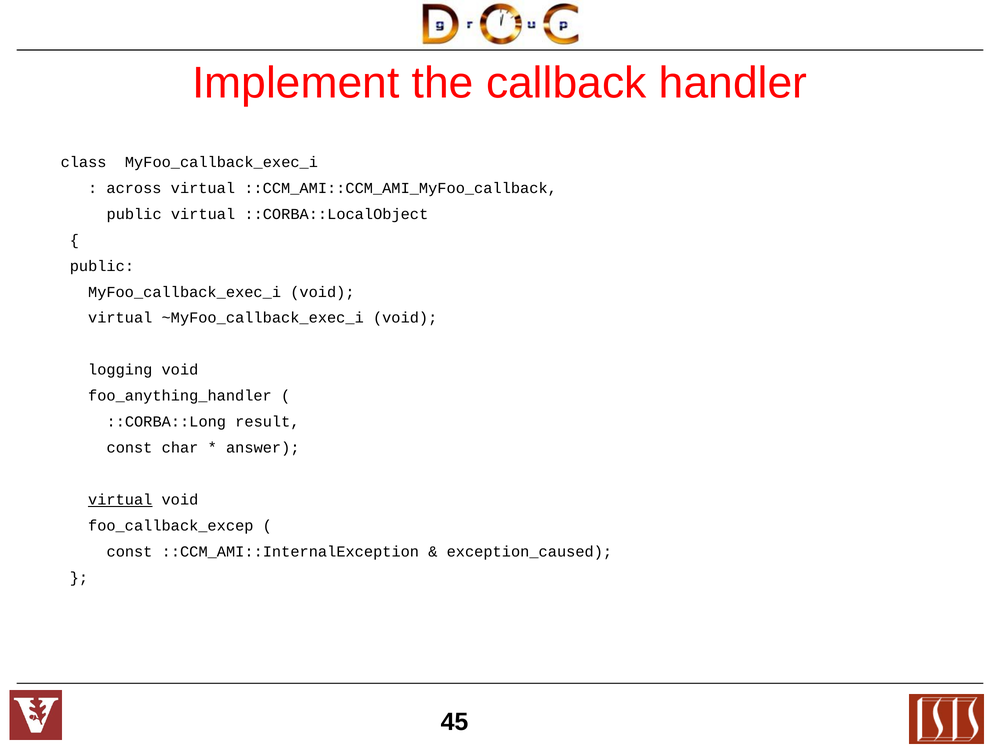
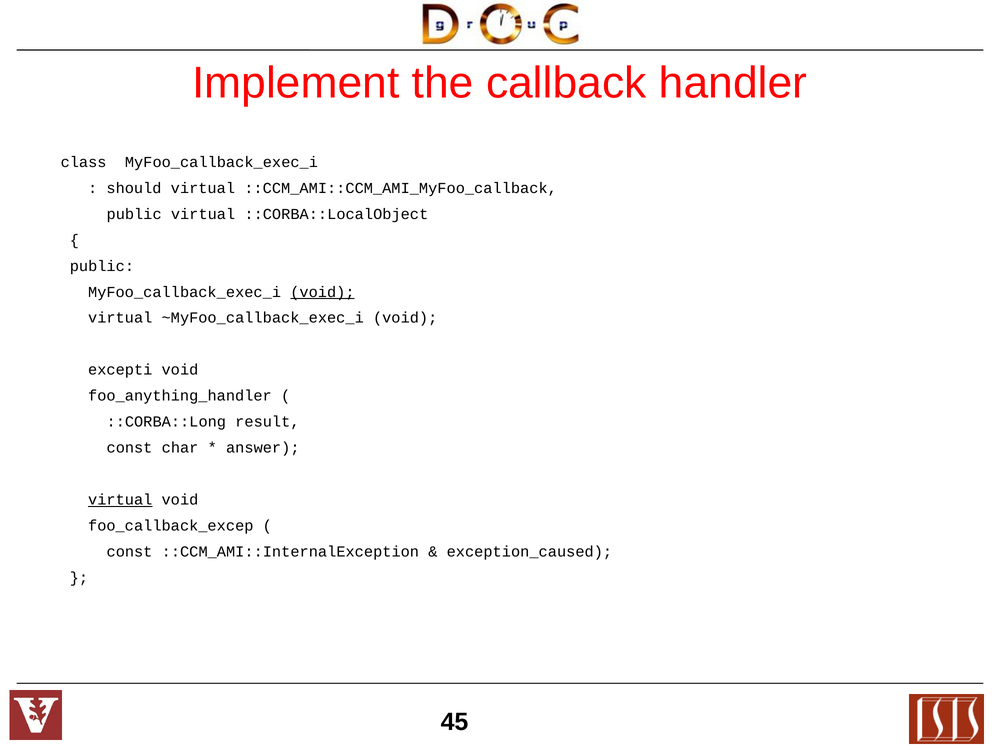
across: across -> should
void at (322, 292) underline: none -> present
logging: logging -> excepti
